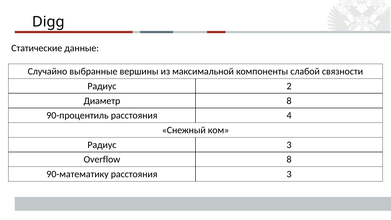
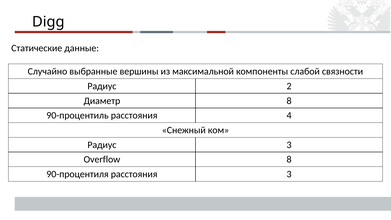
90-математику: 90-математику -> 90-процентиля
